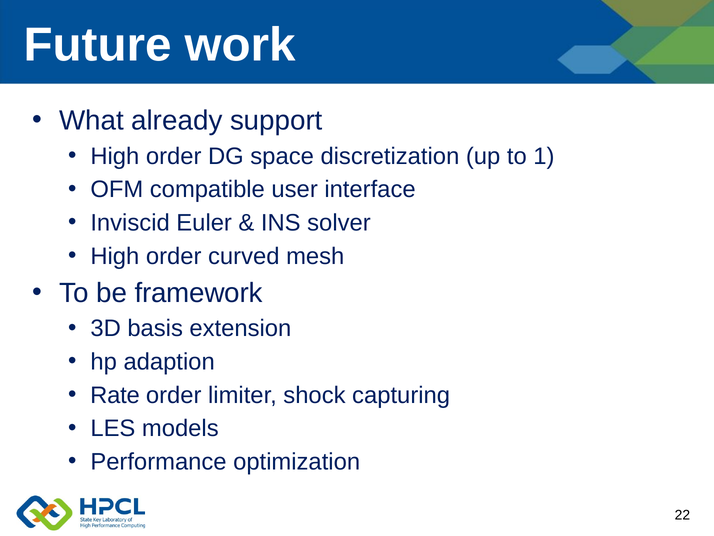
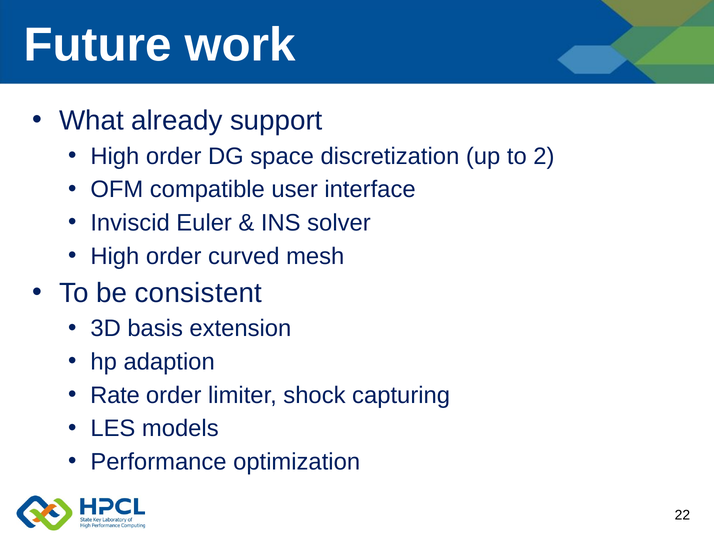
1: 1 -> 2
framework: framework -> consistent
